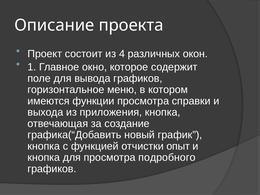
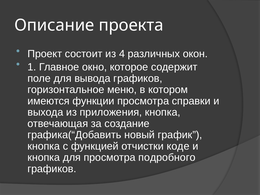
опыт: опыт -> коде
